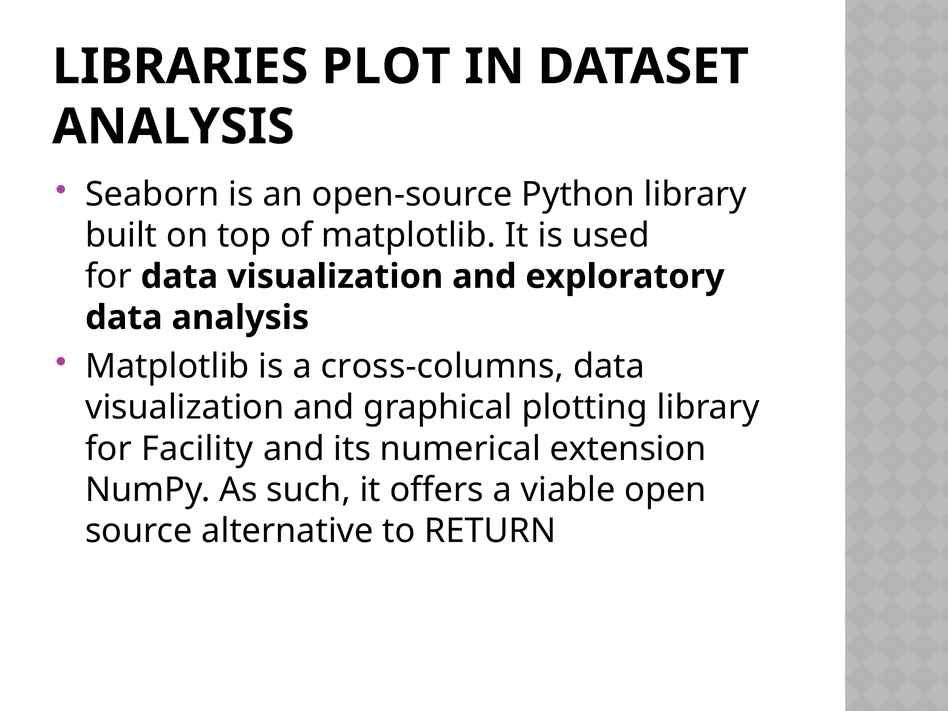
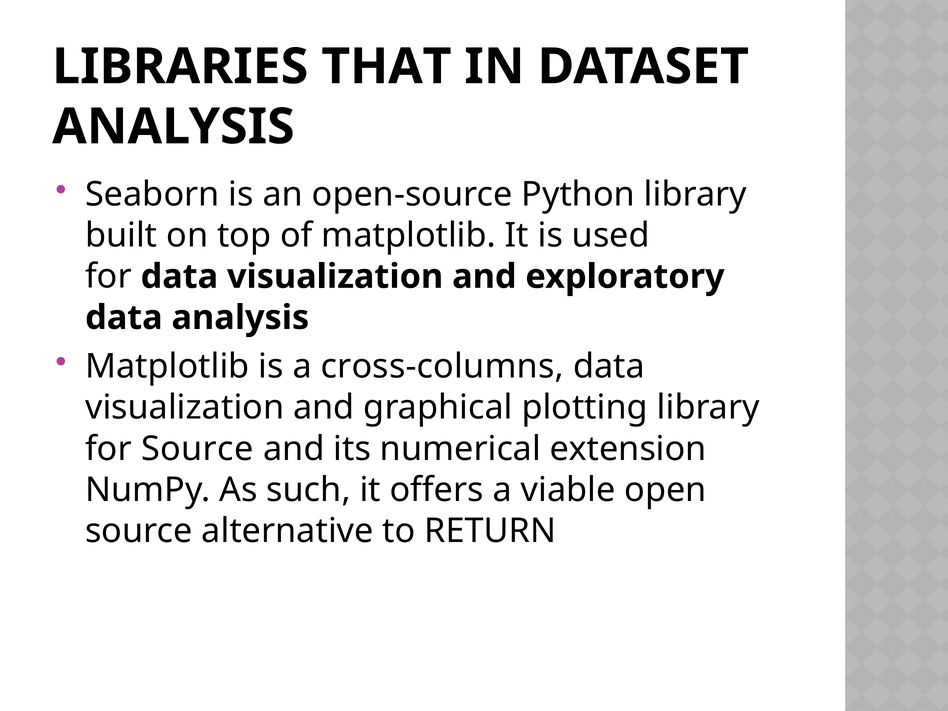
PLOT: PLOT -> THAT
for Facility: Facility -> Source
